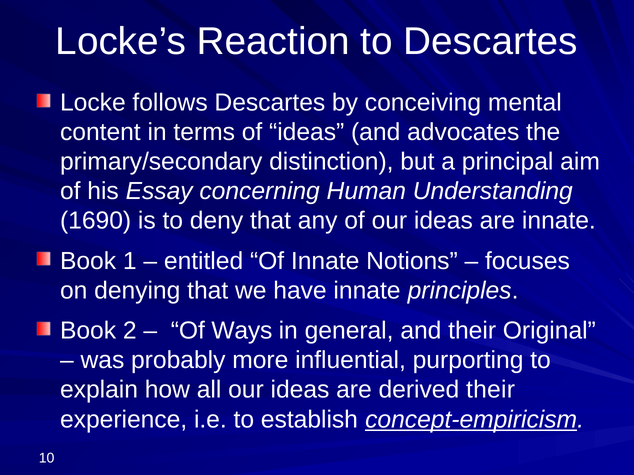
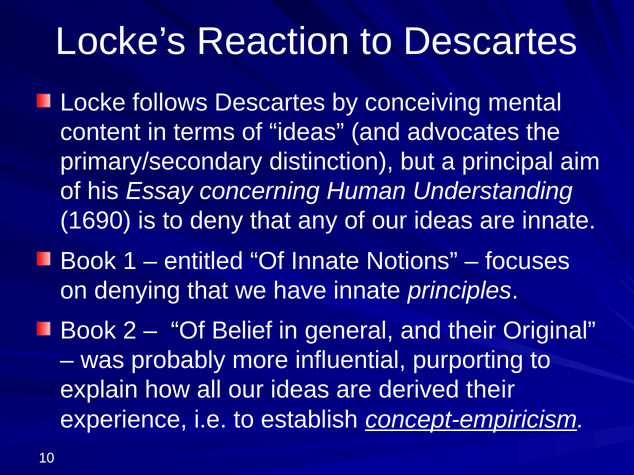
Ways: Ways -> Belief
